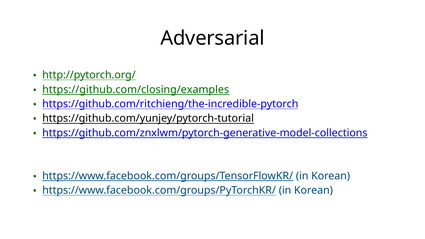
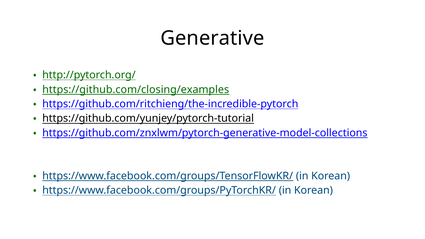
Adversarial: Adversarial -> Generative
